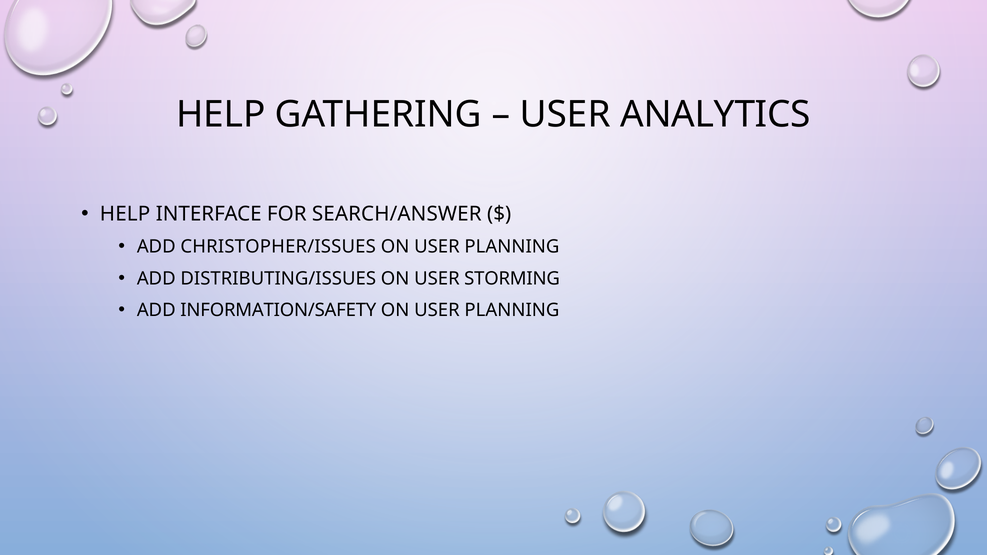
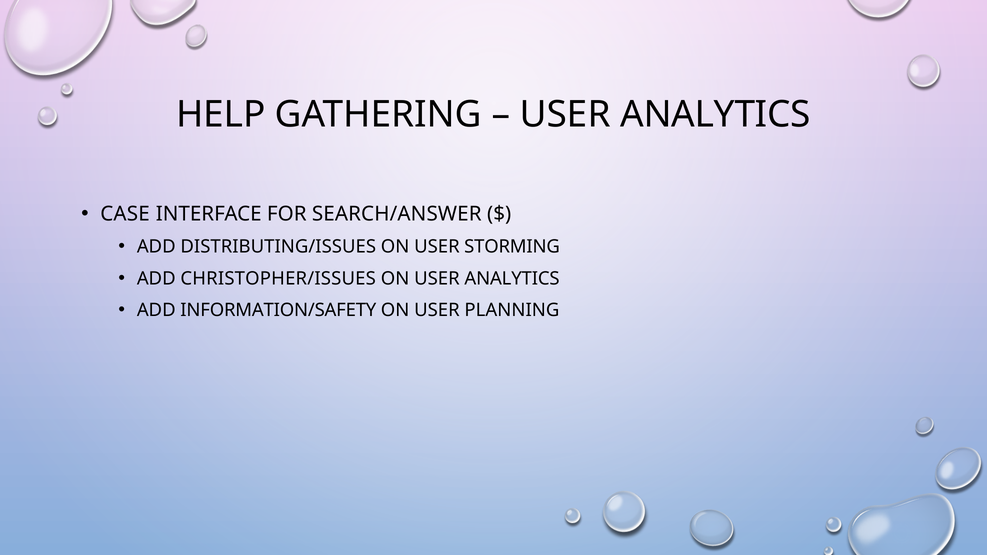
HELP at (125, 214): HELP -> CASE
CHRISTOPHER/ISSUES: CHRISTOPHER/ISSUES -> DISTRIBUTING/ISSUES
PLANNING at (512, 247): PLANNING -> STORMING
DISTRIBUTING/ISSUES: DISTRIBUTING/ISSUES -> CHRISTOPHER/ISSUES
ON USER STORMING: STORMING -> ANALYTICS
